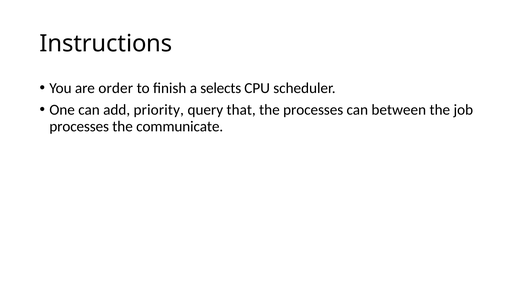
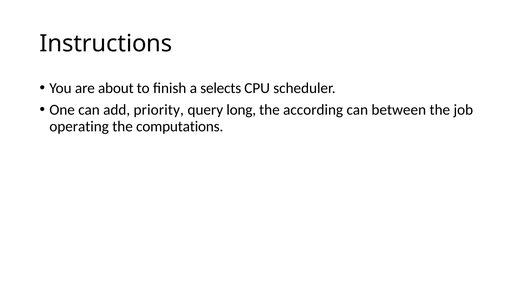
order: order -> about
that: that -> long
the processes: processes -> according
processes at (79, 126): processes -> operating
communicate: communicate -> computations
